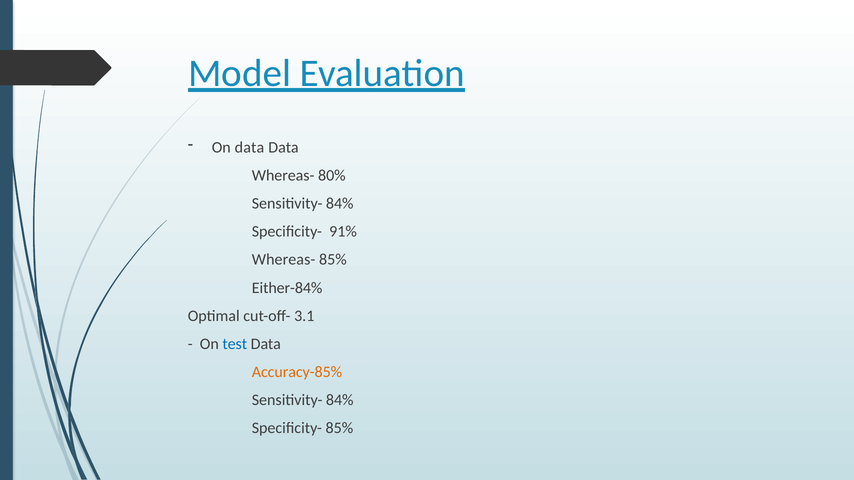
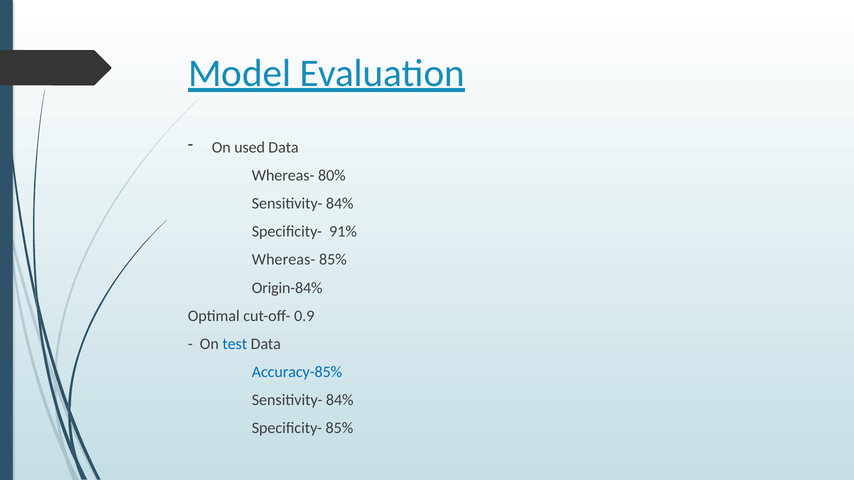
On data: data -> used
Either-84%: Either-84% -> Origin-84%
3.1: 3.1 -> 0.9
Accuracy-85% colour: orange -> blue
